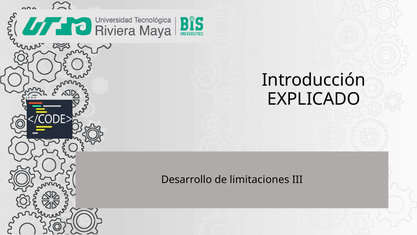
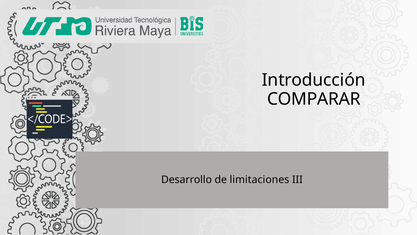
EXPLICADO: EXPLICADO -> COMPARAR
